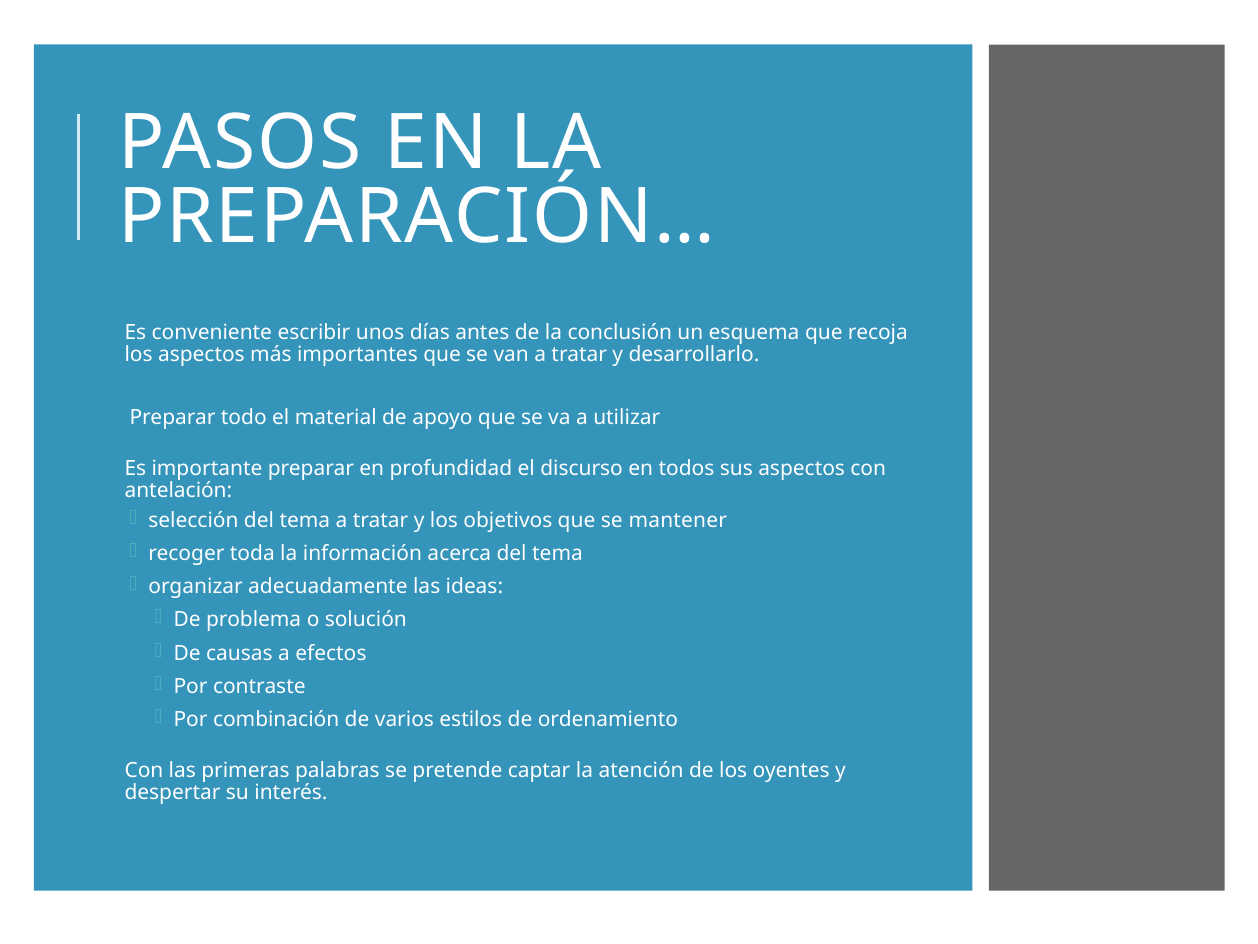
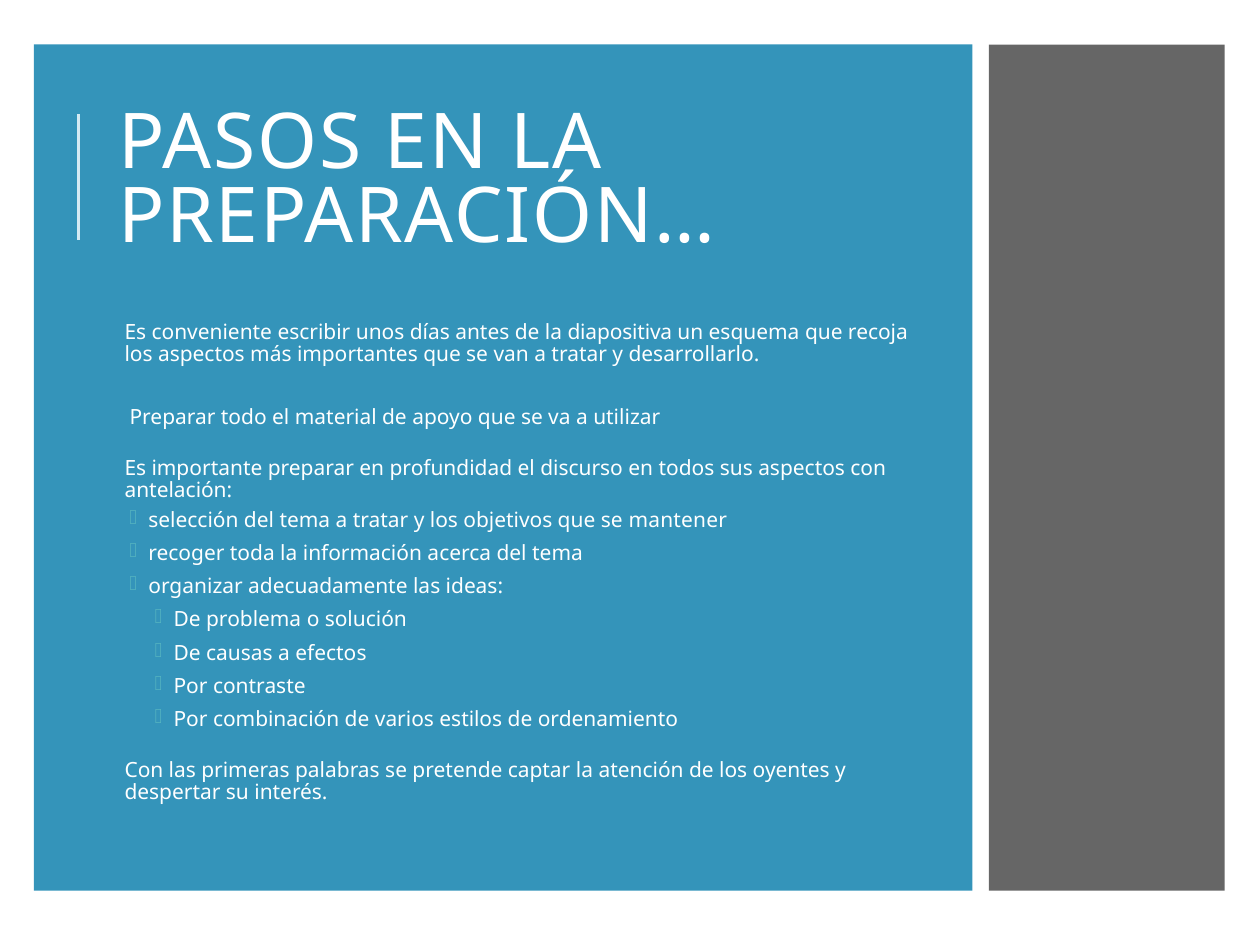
conclusión: conclusión -> diapositiva
